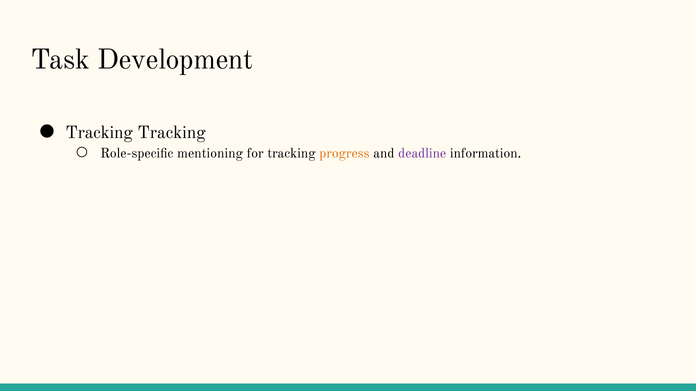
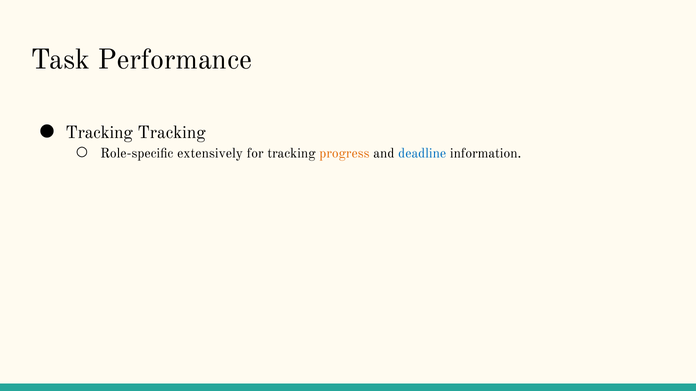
Development: Development -> Performance
mentioning: mentioning -> extensively
deadline colour: purple -> blue
